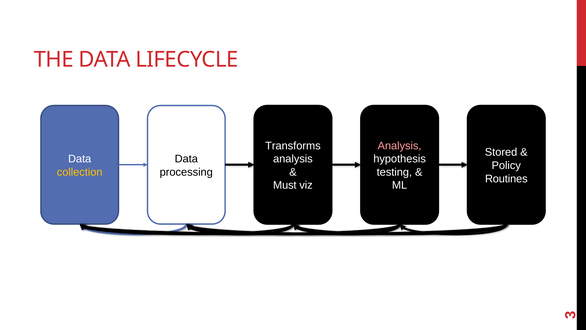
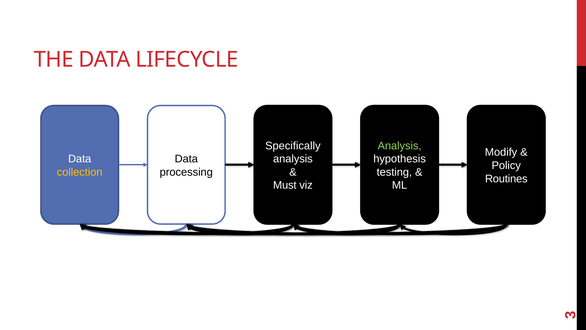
Transforms: Transforms -> Specifically
Analysis at (400, 146) colour: pink -> light green
Stored: Stored -> Modify
